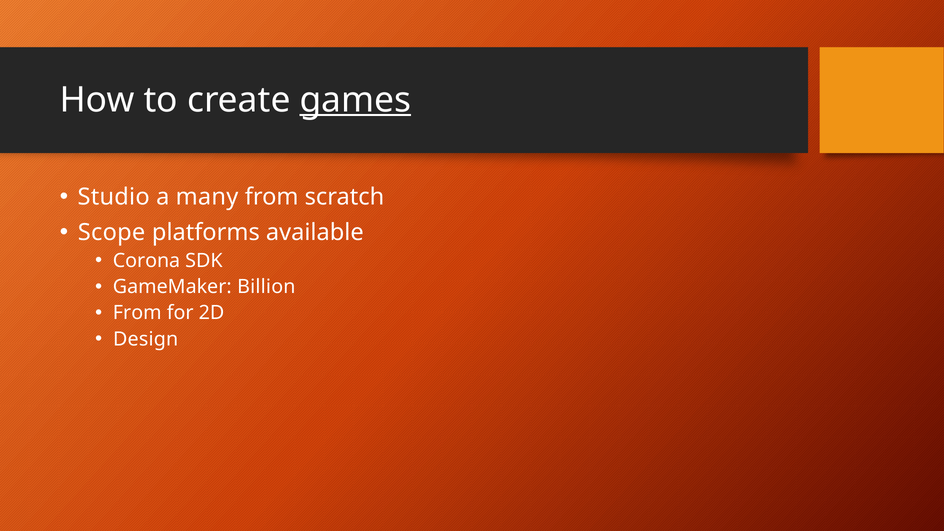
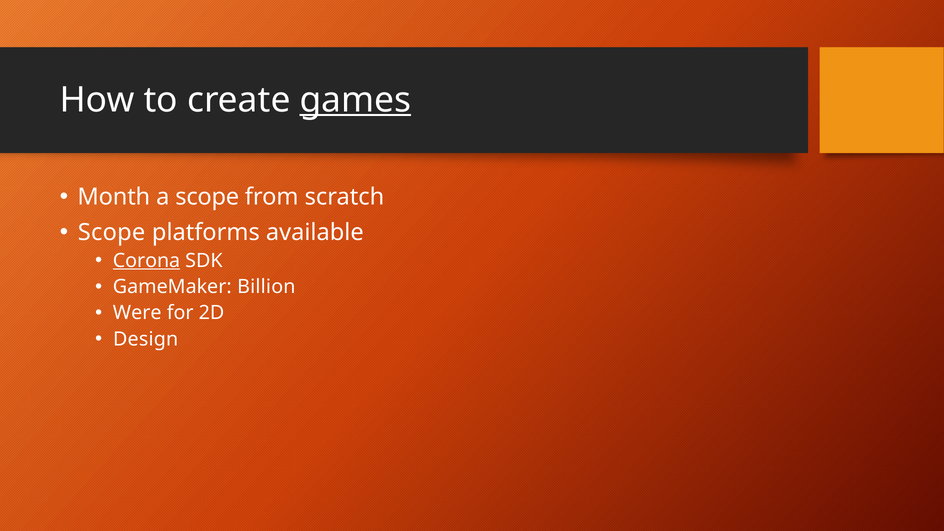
Studio: Studio -> Month
a many: many -> scope
Corona underline: none -> present
From at (137, 313): From -> Were
